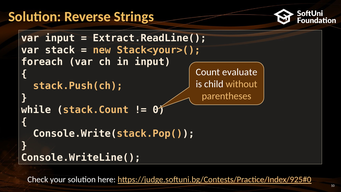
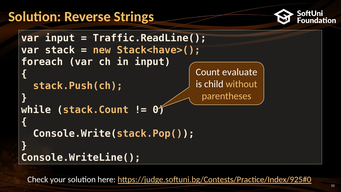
Extract.ReadLine(: Extract.ReadLine( -> Traffic.ReadLine(
Stack<your>(: Stack<your>( -> Stack<have>(
